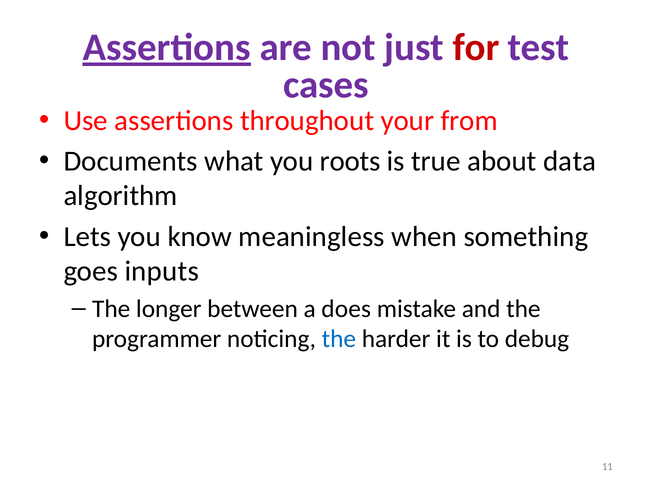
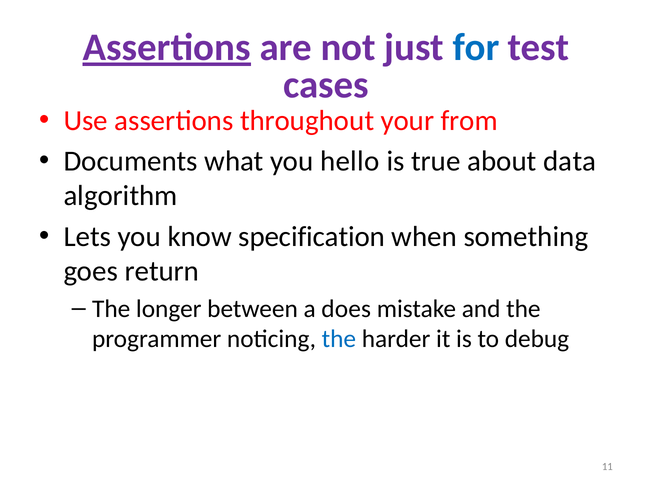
for colour: red -> blue
roots: roots -> hello
meaningless: meaningless -> specification
inputs: inputs -> return
